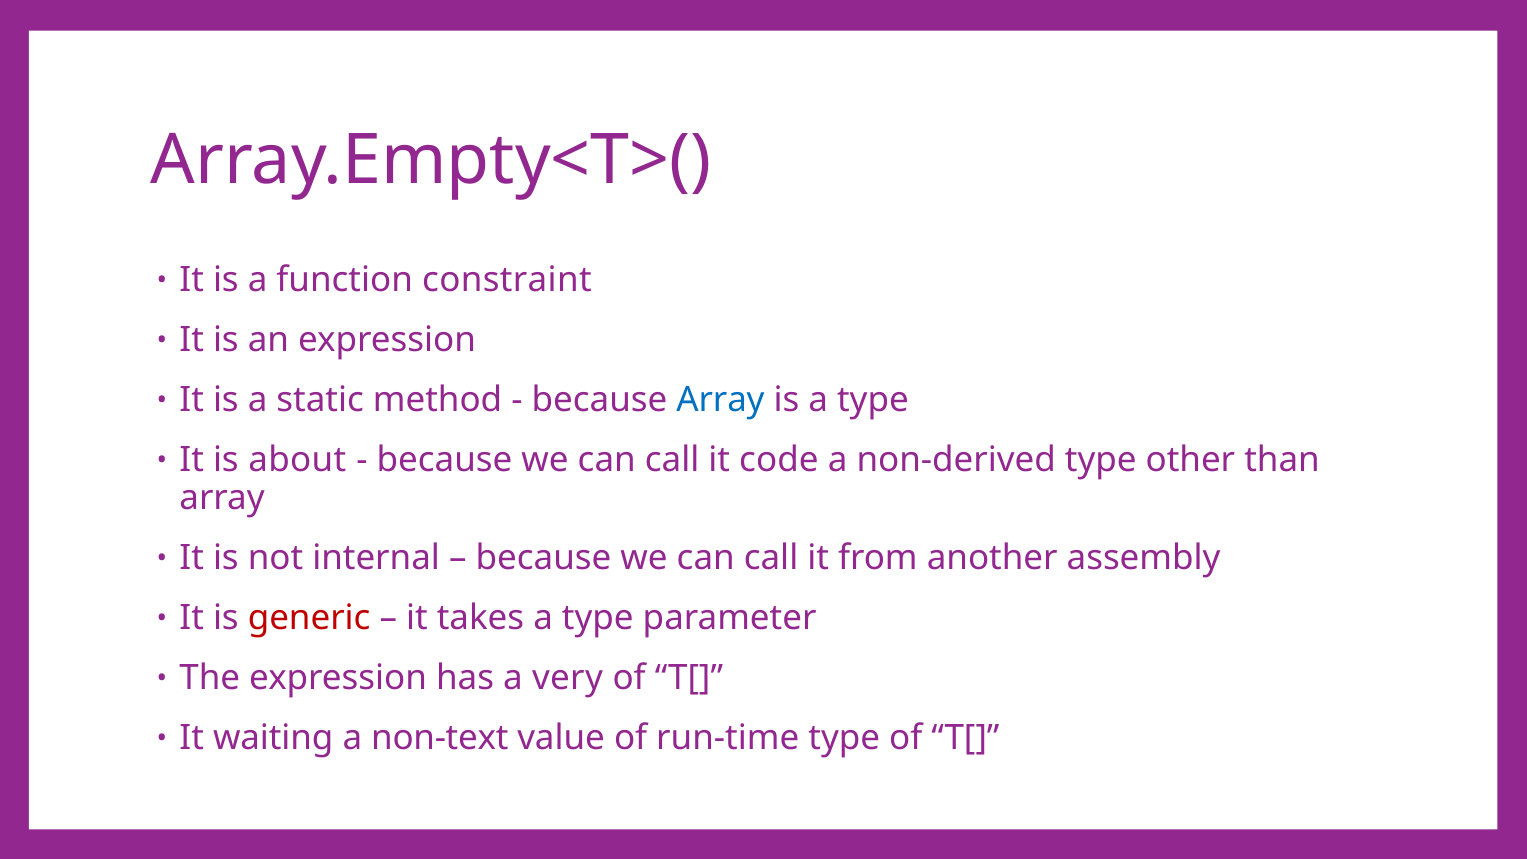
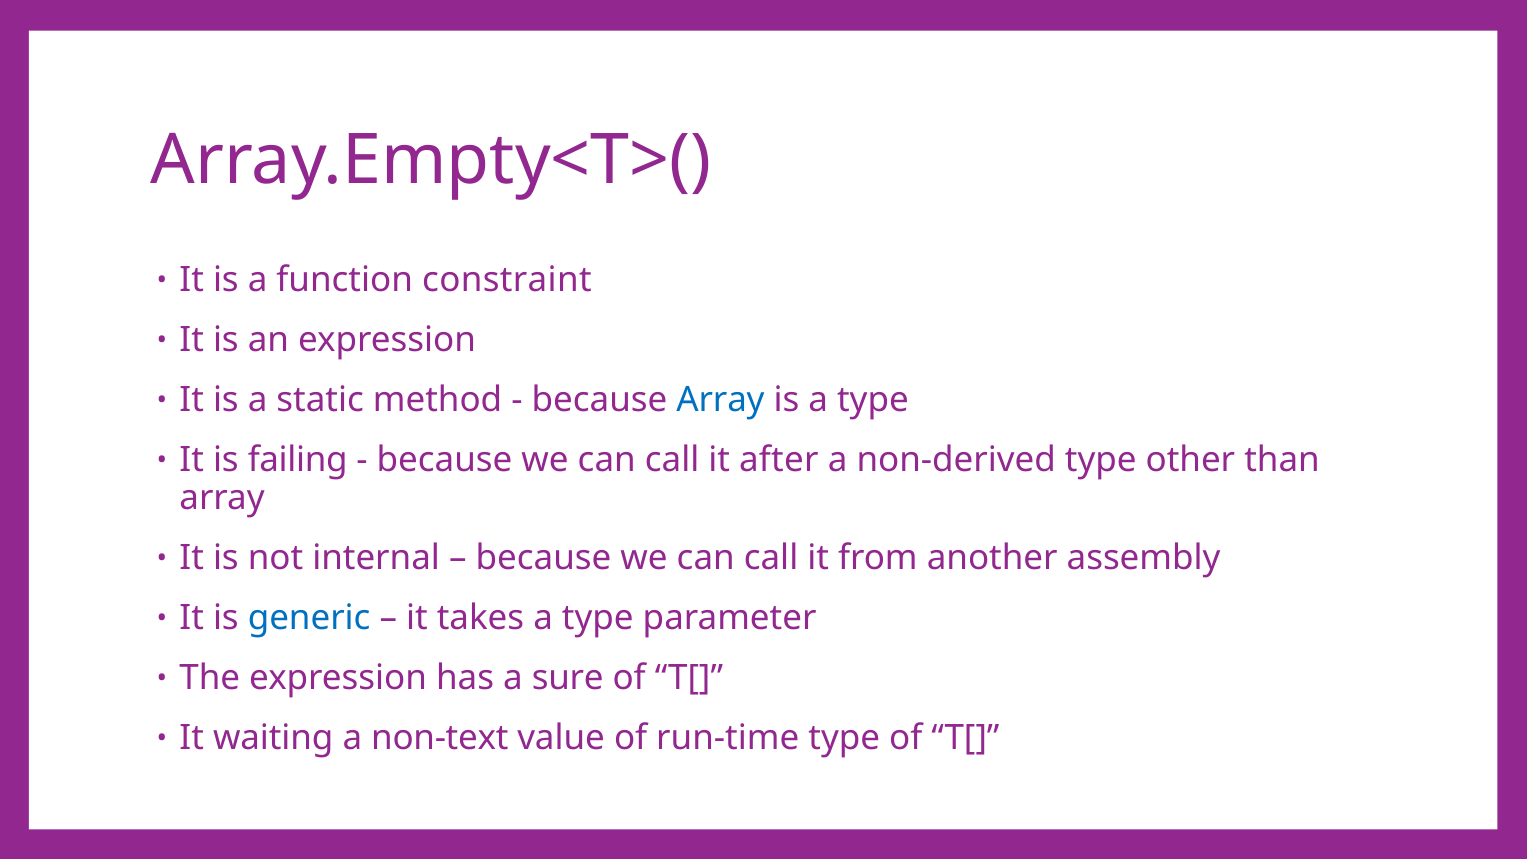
about: about -> failing
code: code -> after
generic colour: red -> blue
very: very -> sure
